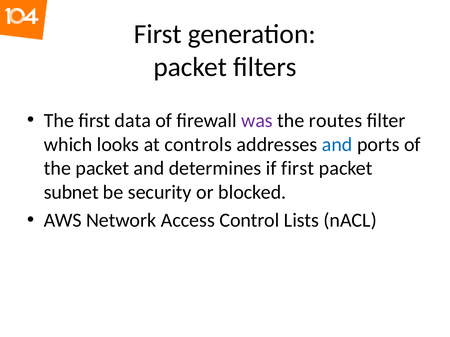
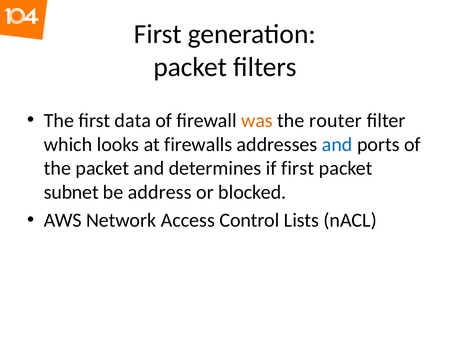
was colour: purple -> orange
routes: routes -> router
controls: controls -> firewalls
security: security -> address
